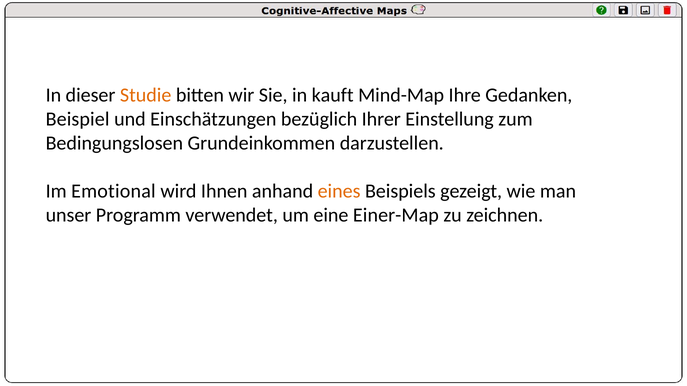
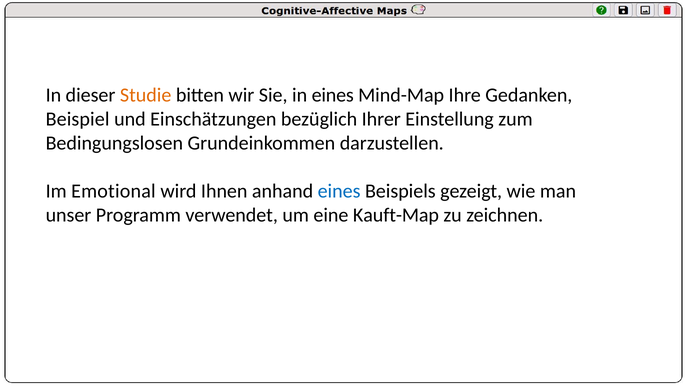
in kauft: kauft -> eines
eines at (339, 191) colour: orange -> blue
Einer-Map: Einer-Map -> Kauft-Map
